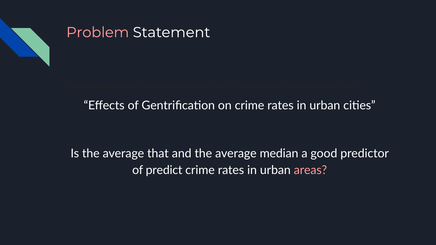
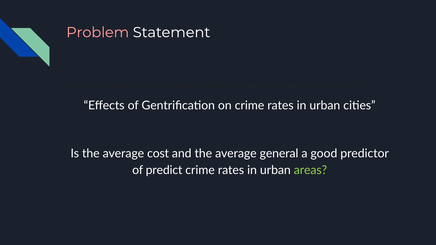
that: that -> cost
median: median -> general
areas colour: pink -> light green
